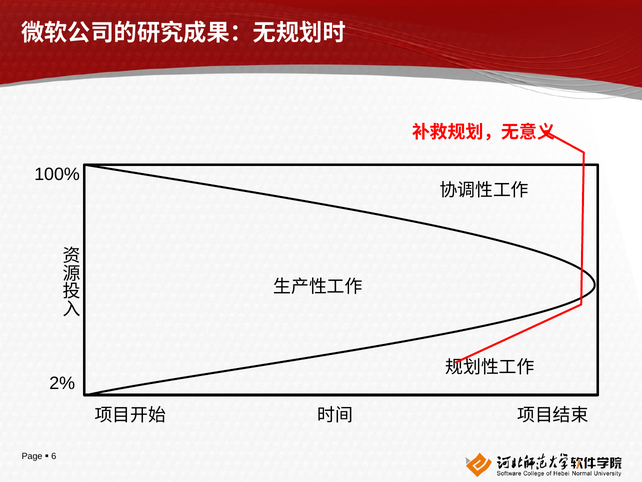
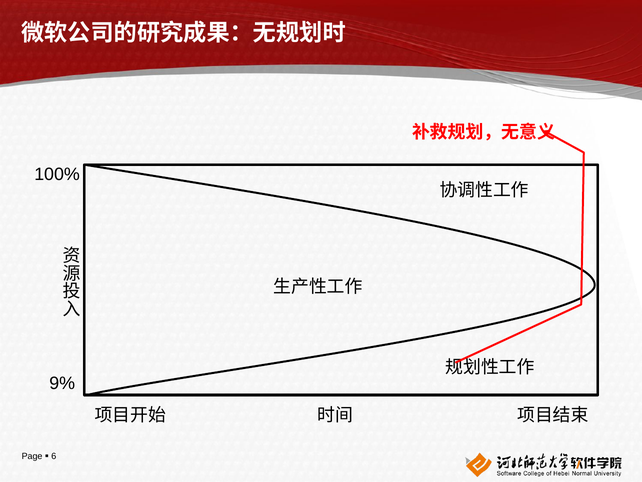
2%: 2% -> 9%
